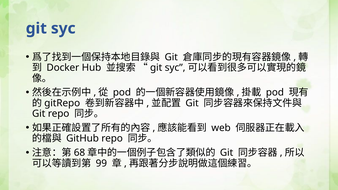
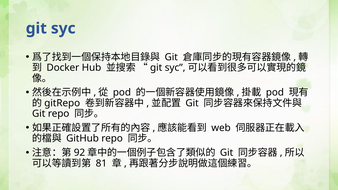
68: 68 -> 92
99: 99 -> 81
